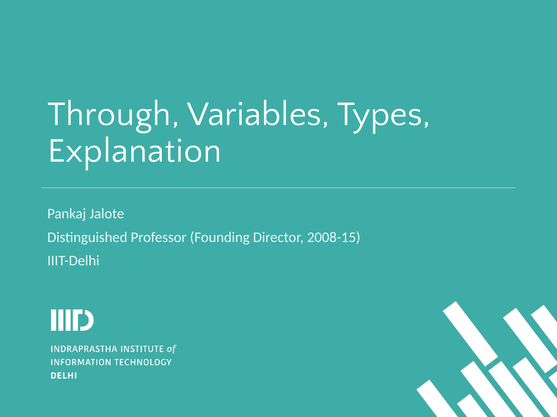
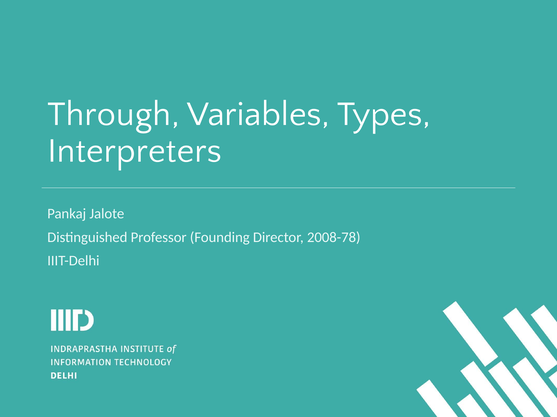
Explanation: Explanation -> Interpreters
2008-15: 2008-15 -> 2008-78
